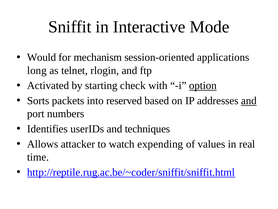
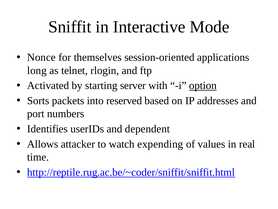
Would: Would -> Nonce
mechanism: mechanism -> themselves
check: check -> server
and at (249, 101) underline: present -> none
techniques: techniques -> dependent
